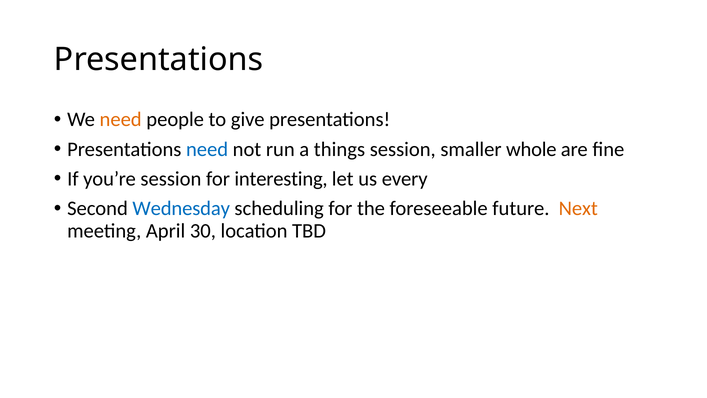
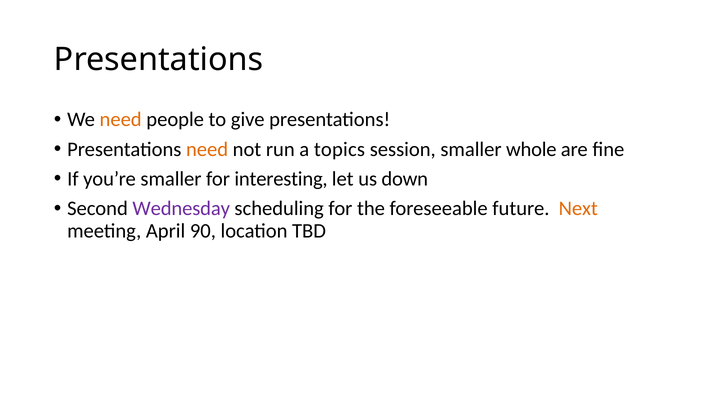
need at (207, 149) colour: blue -> orange
things: things -> topics
you’re session: session -> smaller
every: every -> down
Wednesday colour: blue -> purple
30: 30 -> 90
